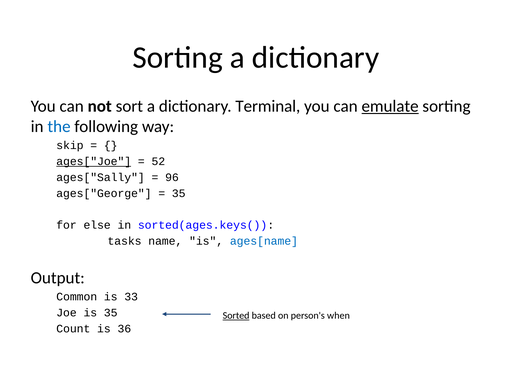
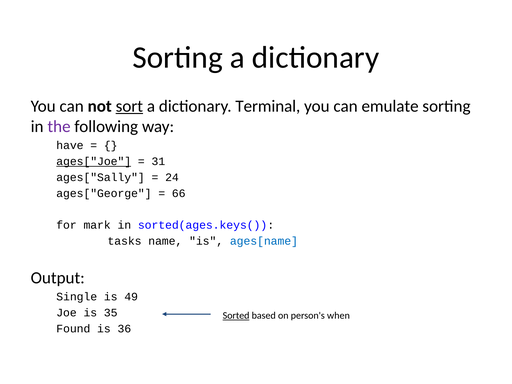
sort underline: none -> present
emulate underline: present -> none
the colour: blue -> purple
skip: skip -> have
52: 52 -> 31
96: 96 -> 24
35 at (179, 193): 35 -> 66
else: else -> mark
Common: Common -> Single
33: 33 -> 49
Count: Count -> Found
